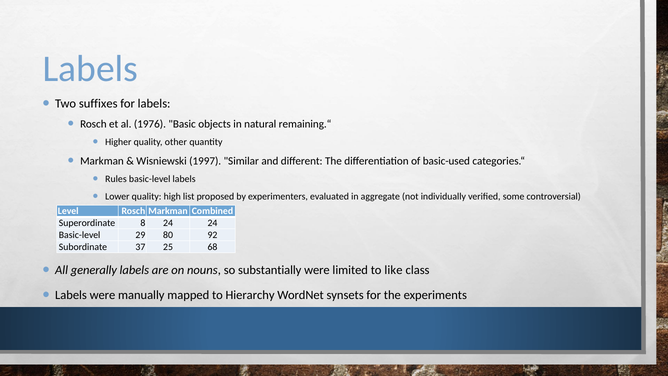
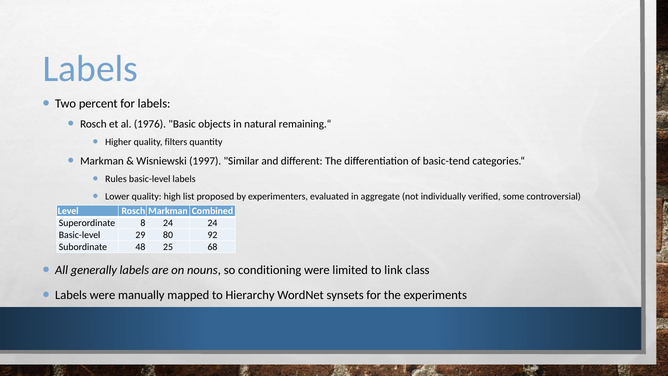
suffixes: suffixes -> percent
other: other -> filters
basic-used: basic-used -> basic-tend
37: 37 -> 48
substantially: substantially -> conditioning
like: like -> link
